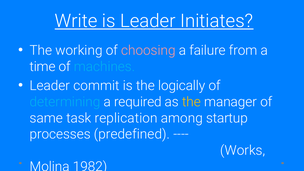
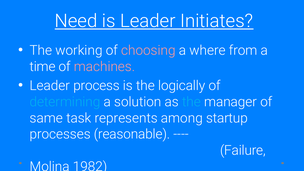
Write: Write -> Need
failure: failure -> where
machines colour: light blue -> pink
commit: commit -> process
required: required -> solution
the at (191, 102) colour: yellow -> light blue
replication: replication -> represents
predefined: predefined -> reasonable
Works: Works -> Failure
